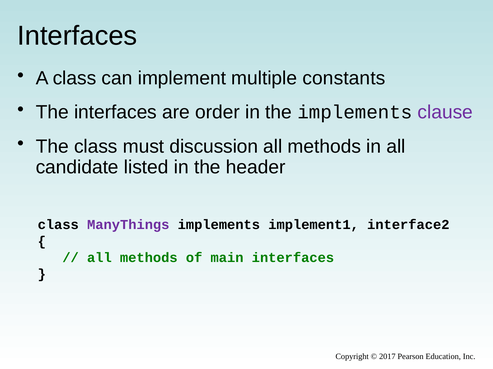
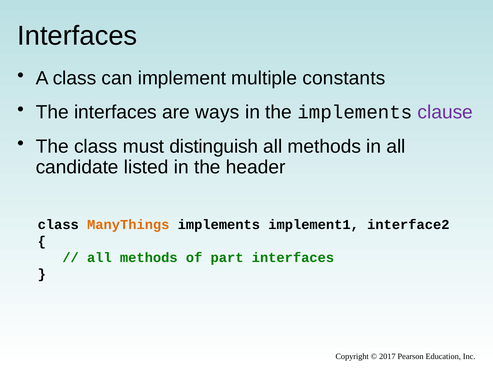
order: order -> ways
discussion: discussion -> distinguish
ManyThings colour: purple -> orange
main: main -> part
